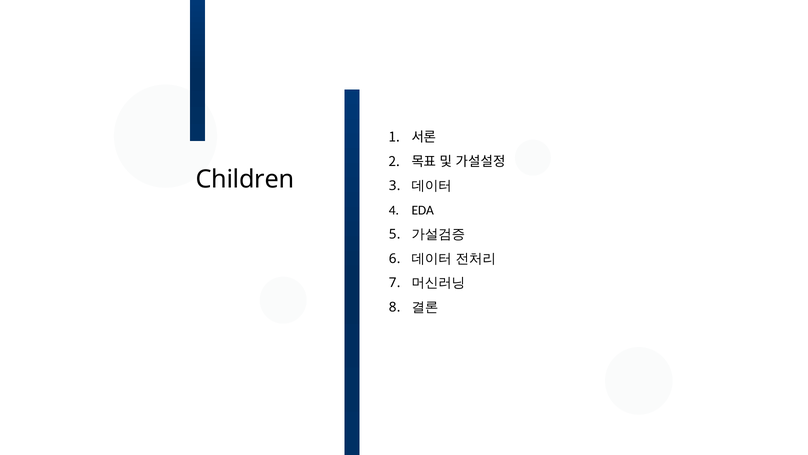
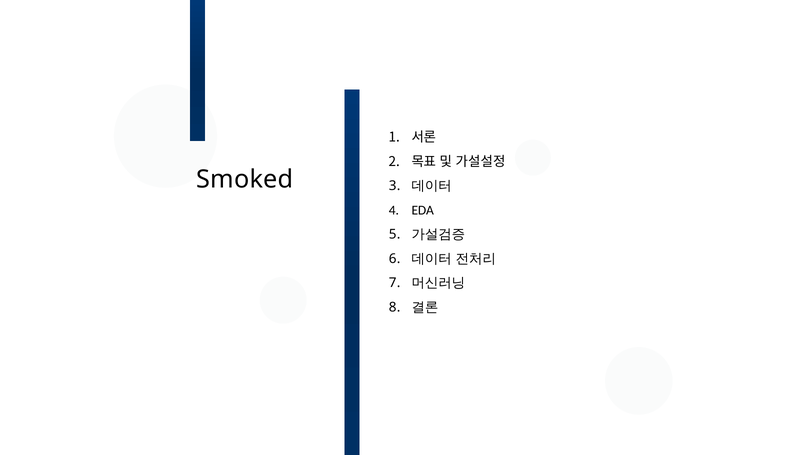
Children: Children -> Smoked
